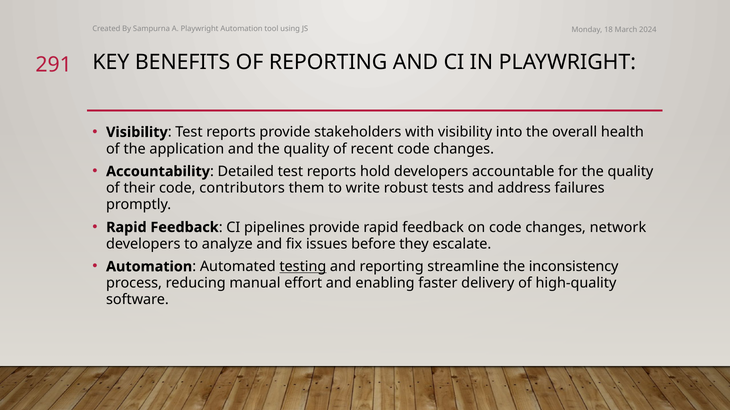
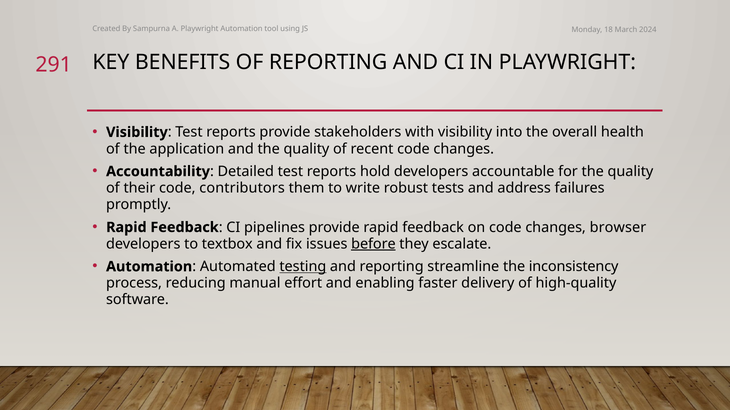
network: network -> browser
analyze: analyze -> textbox
before underline: none -> present
